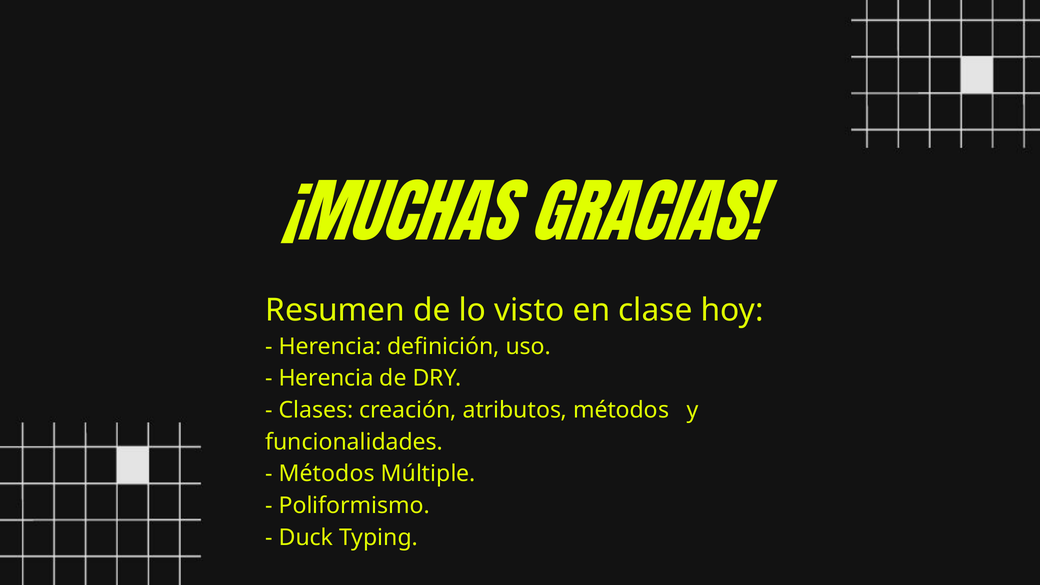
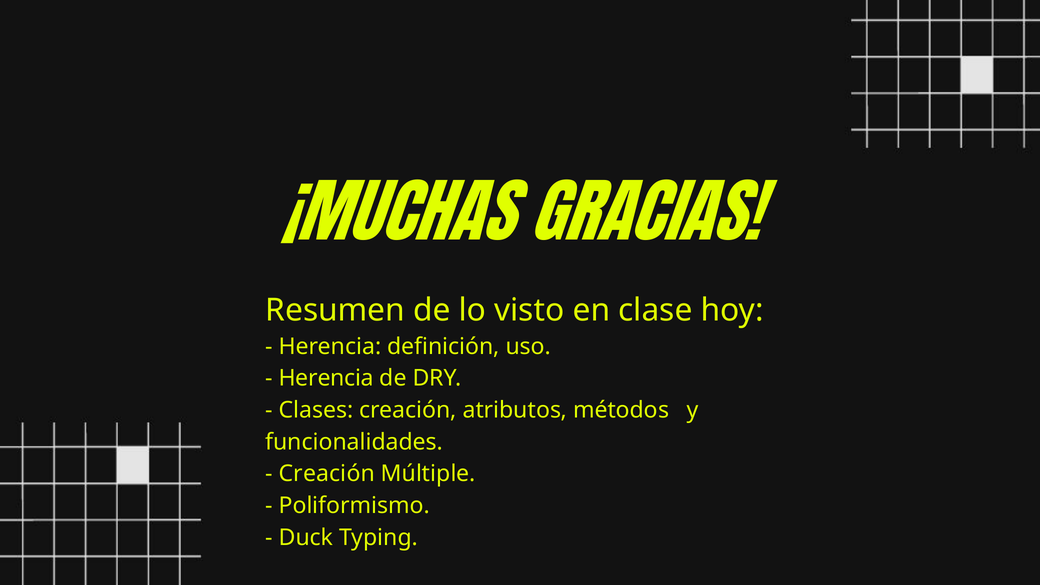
Métodos at (327, 474): Métodos -> Creación
